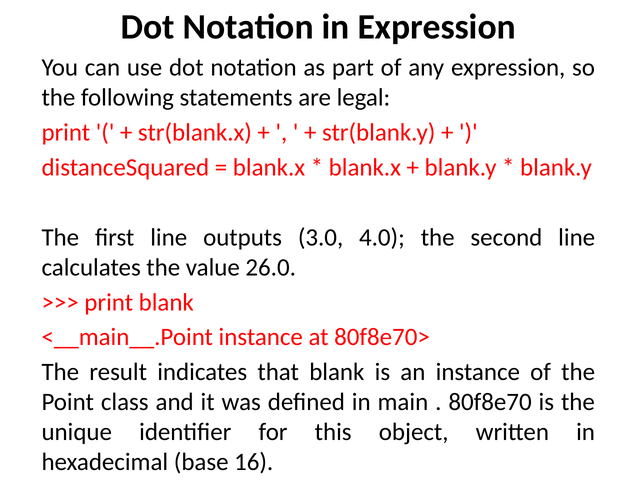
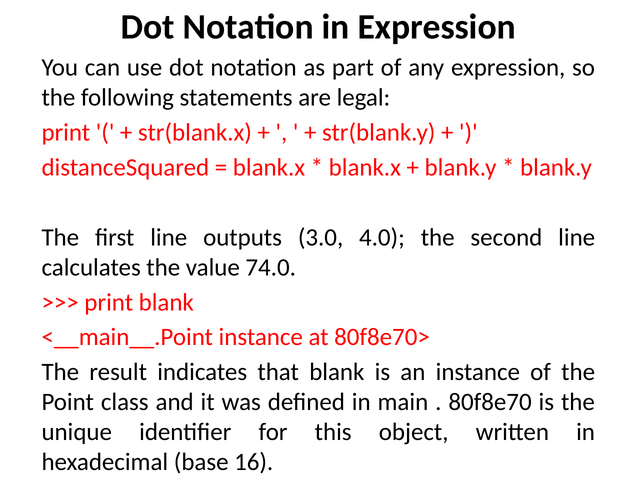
26.0: 26.0 -> 74.0
